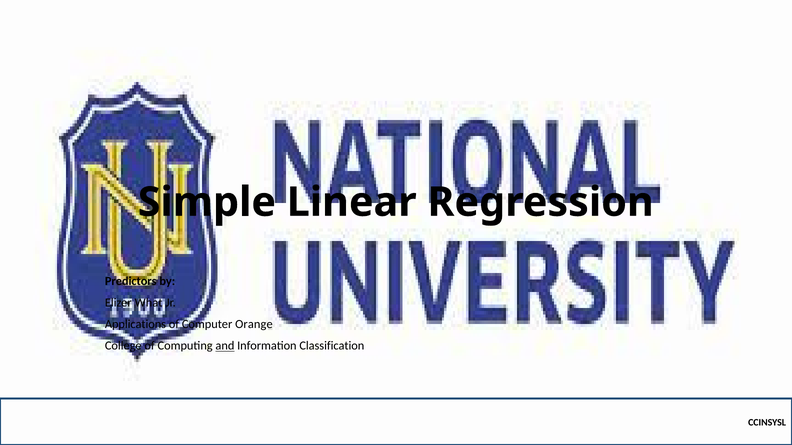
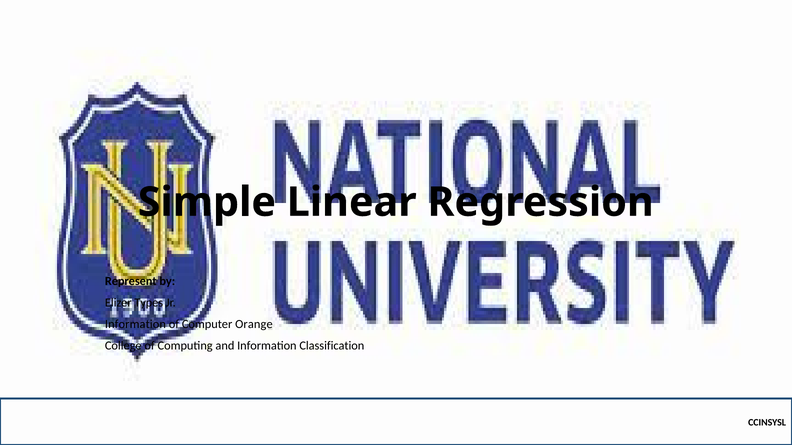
Predictors: Predictors -> Represent
What: What -> Types
Applications at (135, 325): Applications -> Information
and underline: present -> none
